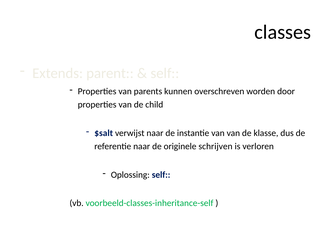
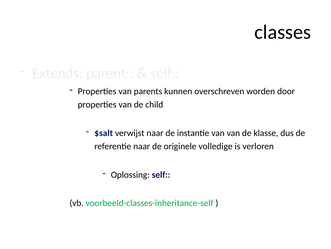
schrijven: schrijven -> volledige
